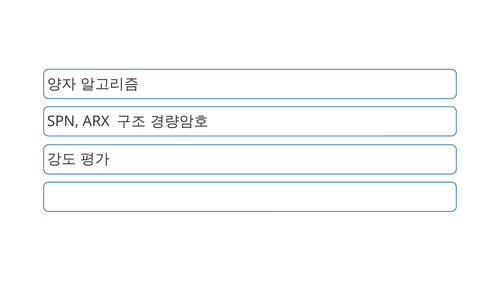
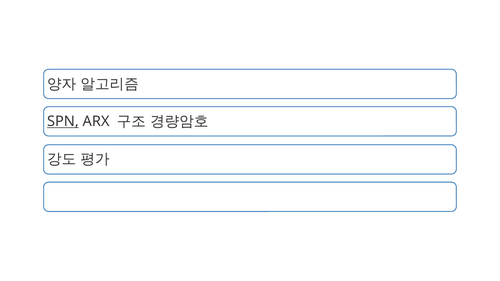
SPN underline: none -> present
